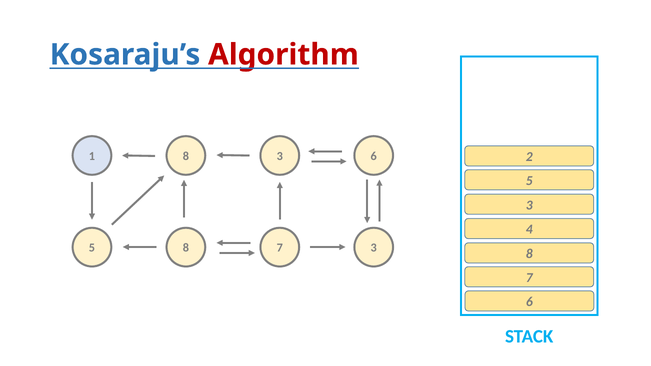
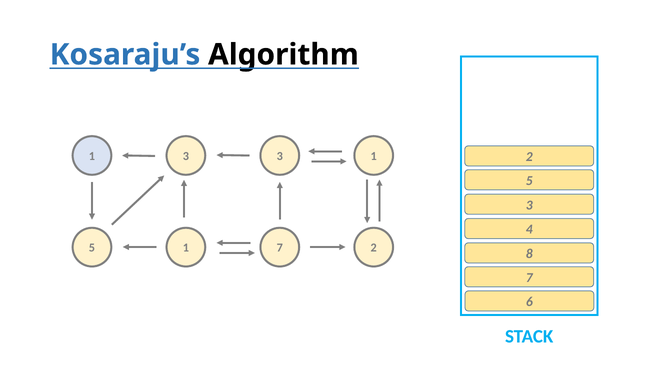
Algorithm colour: red -> black
1 8: 8 -> 3
3 6: 6 -> 1
5 8: 8 -> 1
7 3: 3 -> 2
